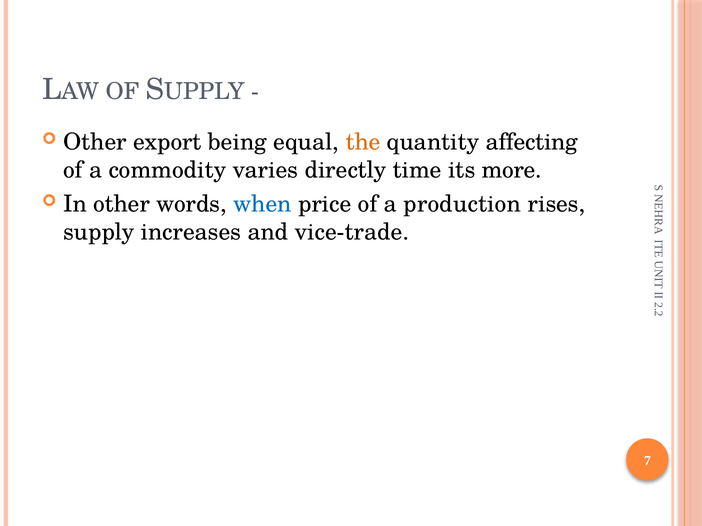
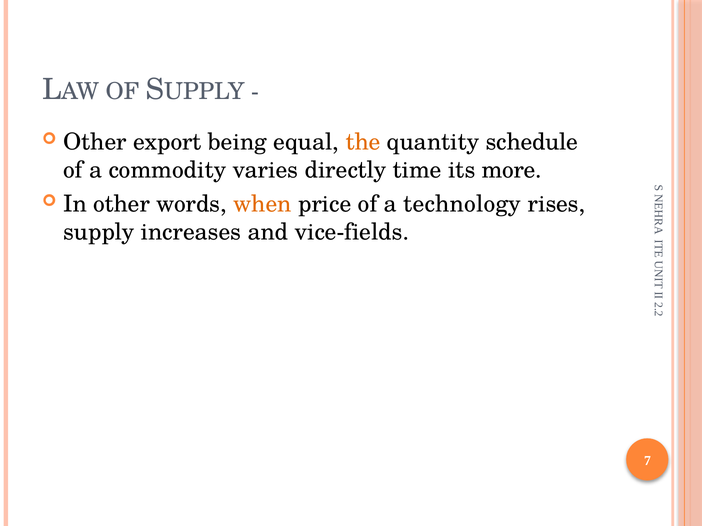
affecting: affecting -> schedule
when colour: blue -> orange
production: production -> technology
vice-trade: vice-trade -> vice-fields
